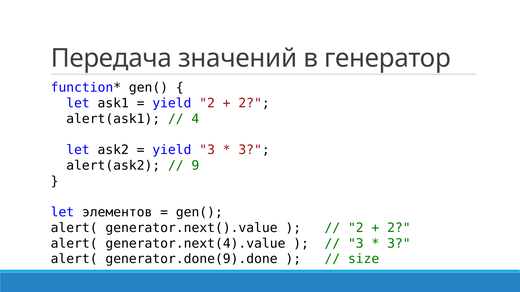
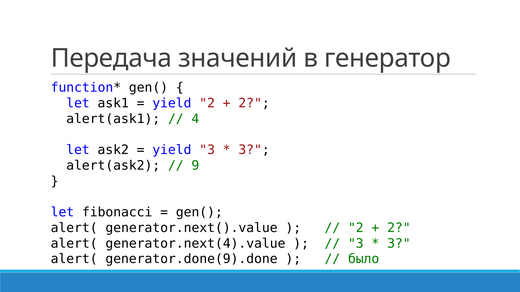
элементов: элементов -> fibonacci
size: size -> было
